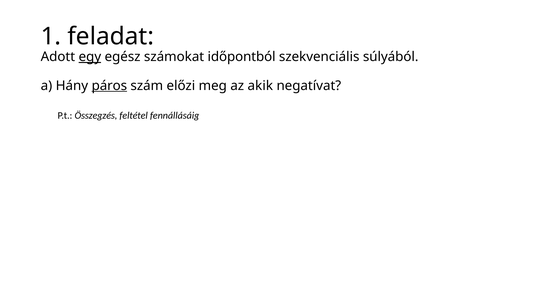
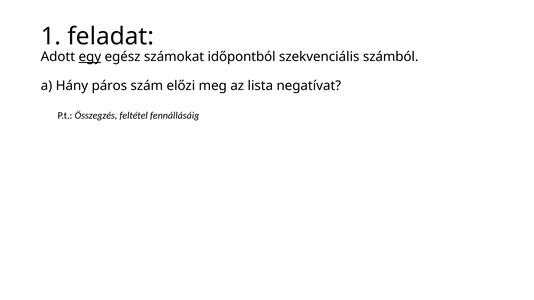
súlyából: súlyából -> számból
páros underline: present -> none
akik: akik -> lista
